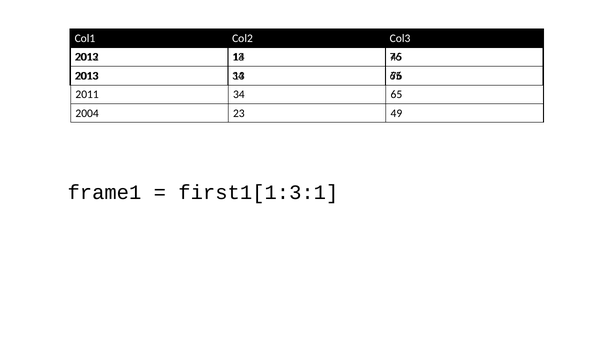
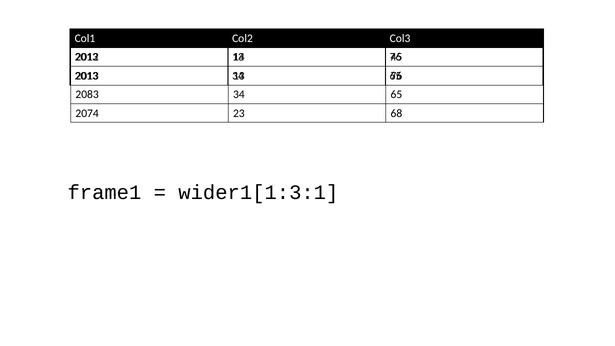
2011: 2011 -> 2083
2004: 2004 -> 2074
49: 49 -> 68
first1[1:3:1: first1[1:3:1 -> wider1[1:3:1
